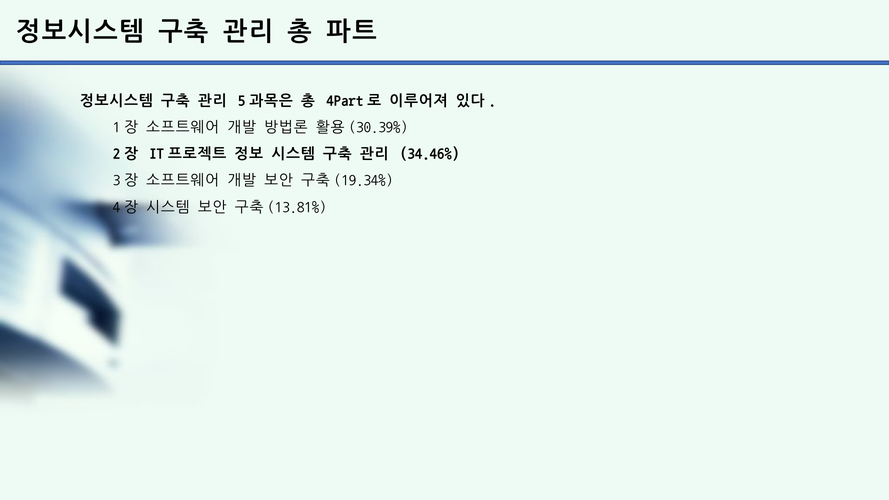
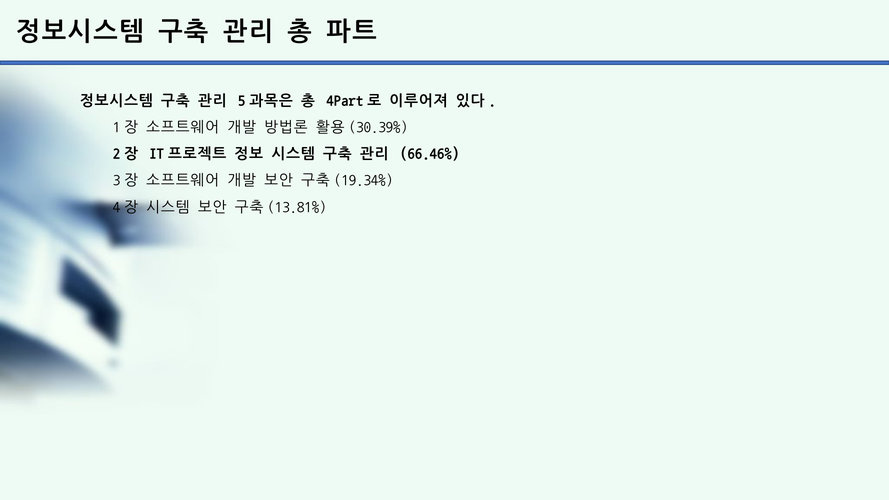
34.46%: 34.46% -> 66.46%
